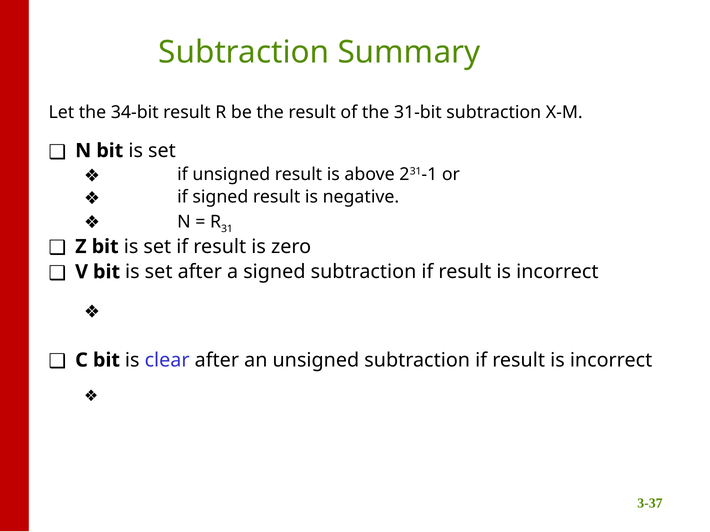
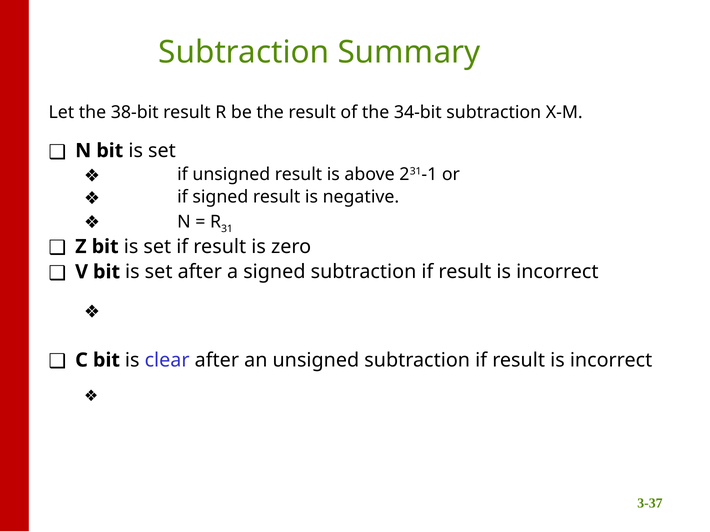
34-bit: 34-bit -> 38-bit
31-bit: 31-bit -> 34-bit
